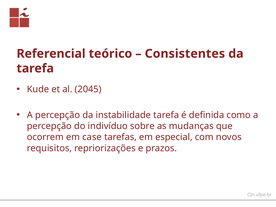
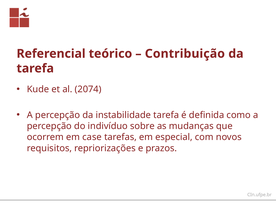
Consistentes: Consistentes -> Contribuição
2045: 2045 -> 2074
